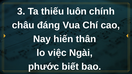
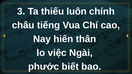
đáng: đáng -> tiếng
